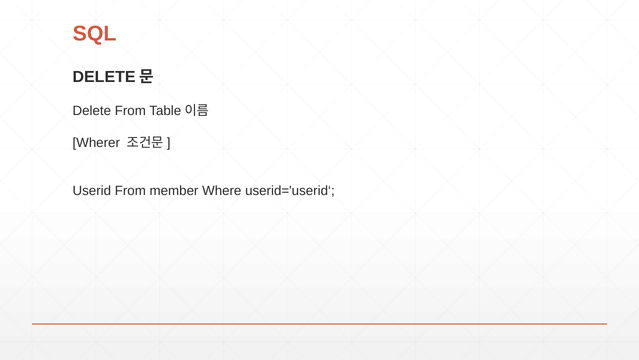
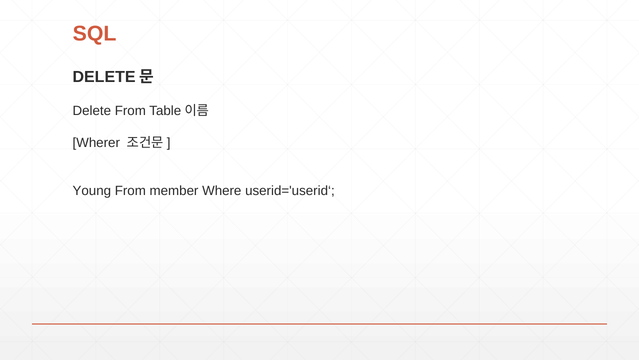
Userid: Userid -> Young
